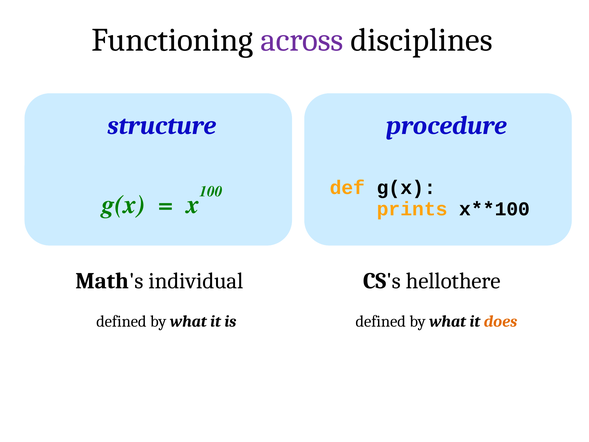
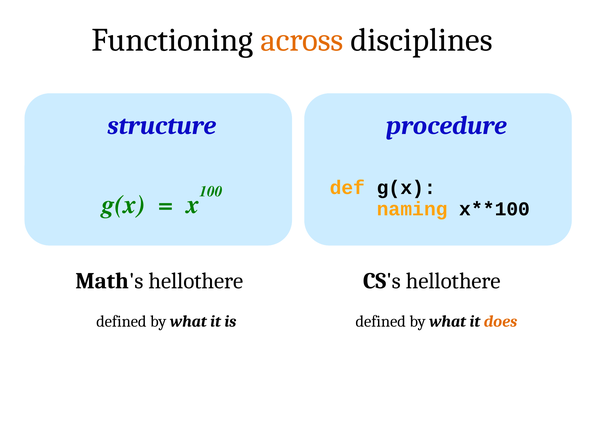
across colour: purple -> orange
prints: prints -> naming
Math's individual: individual -> hellothere
